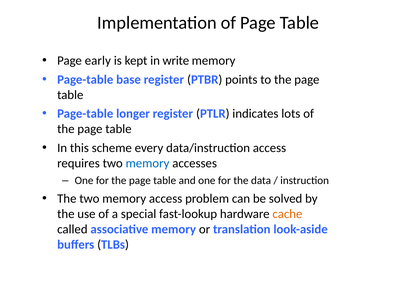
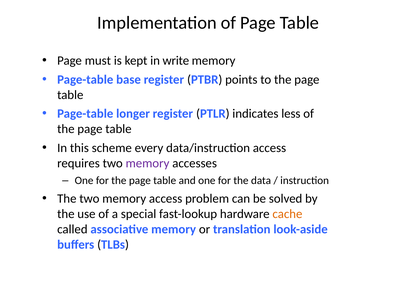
early: early -> must
lots: lots -> less
memory at (148, 163) colour: blue -> purple
